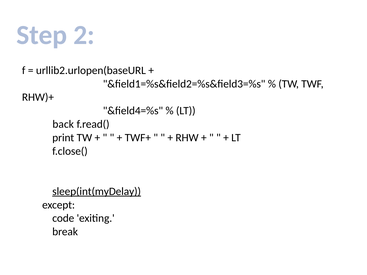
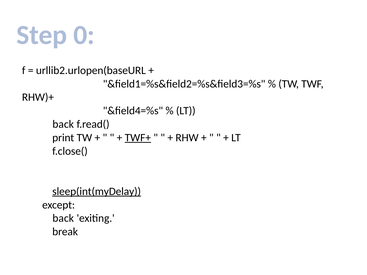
2: 2 -> 0
TWF+ underline: none -> present
code at (63, 218): code -> back
